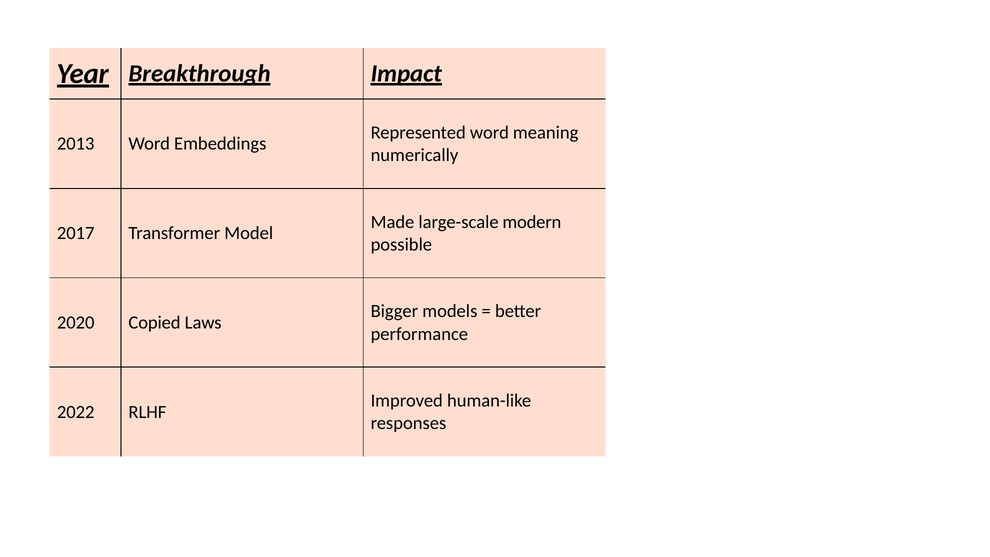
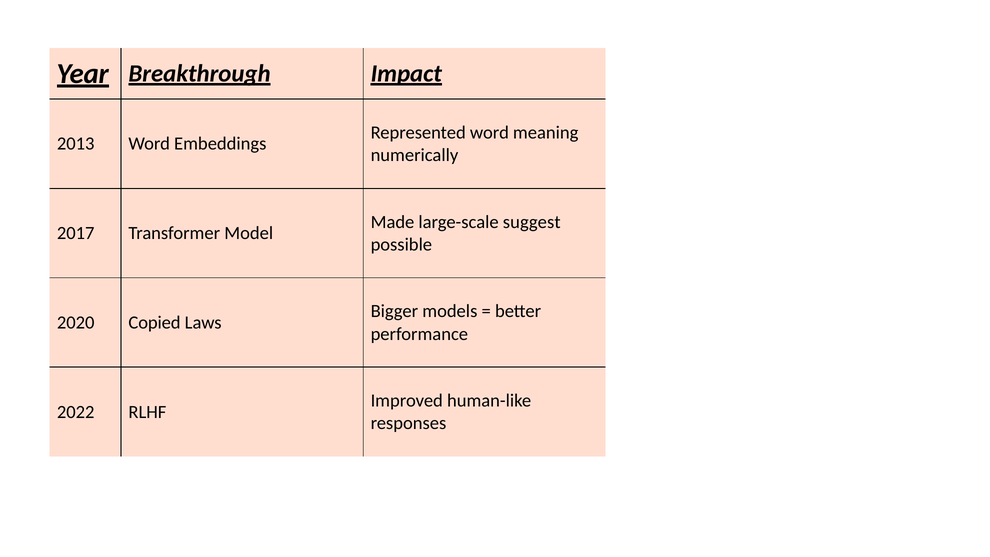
modern: modern -> suggest
